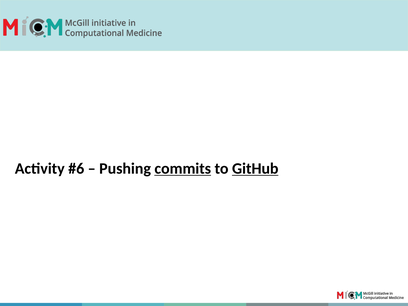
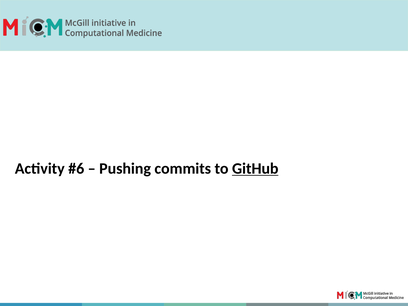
commits underline: present -> none
